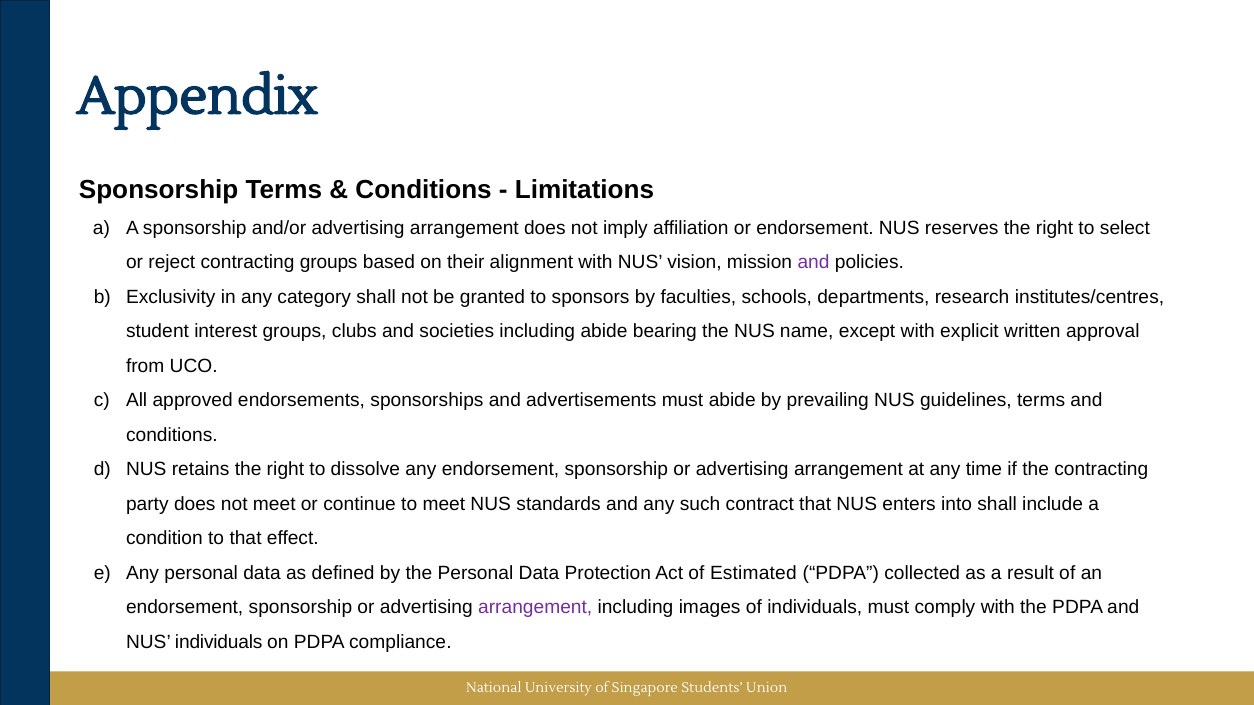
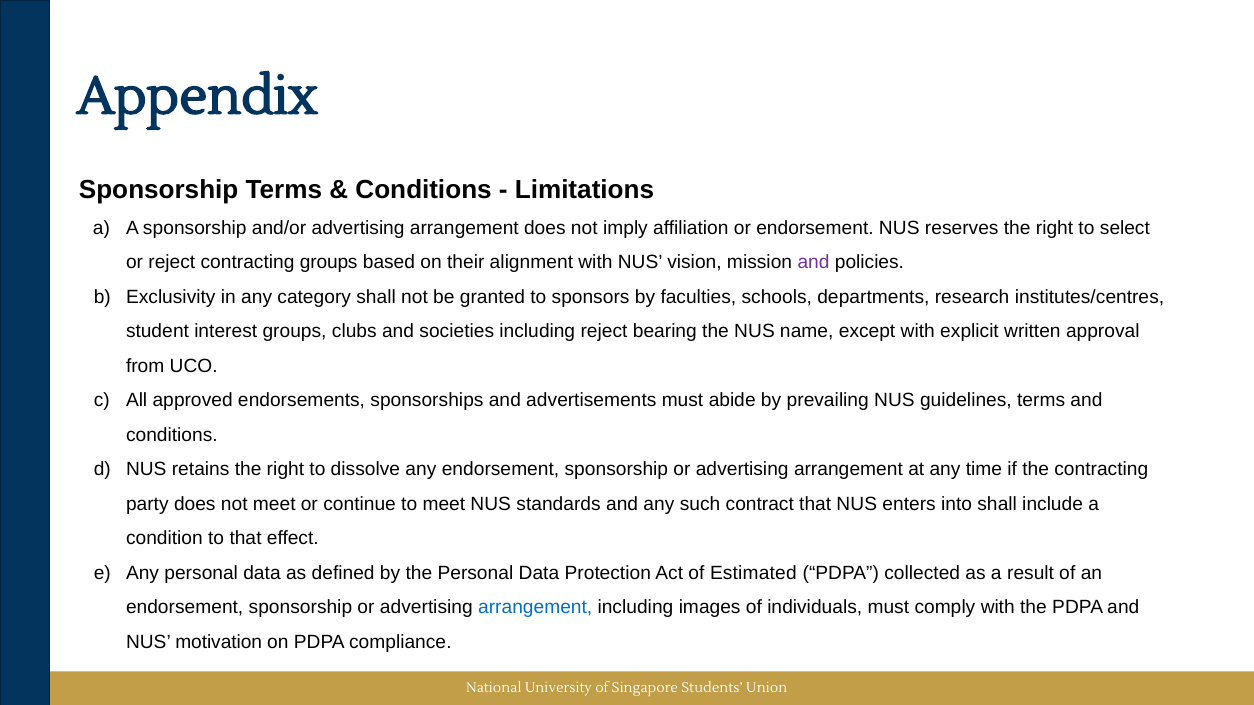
including abide: abide -> reject
arrangement at (535, 608) colour: purple -> blue
NUS individuals: individuals -> motivation
